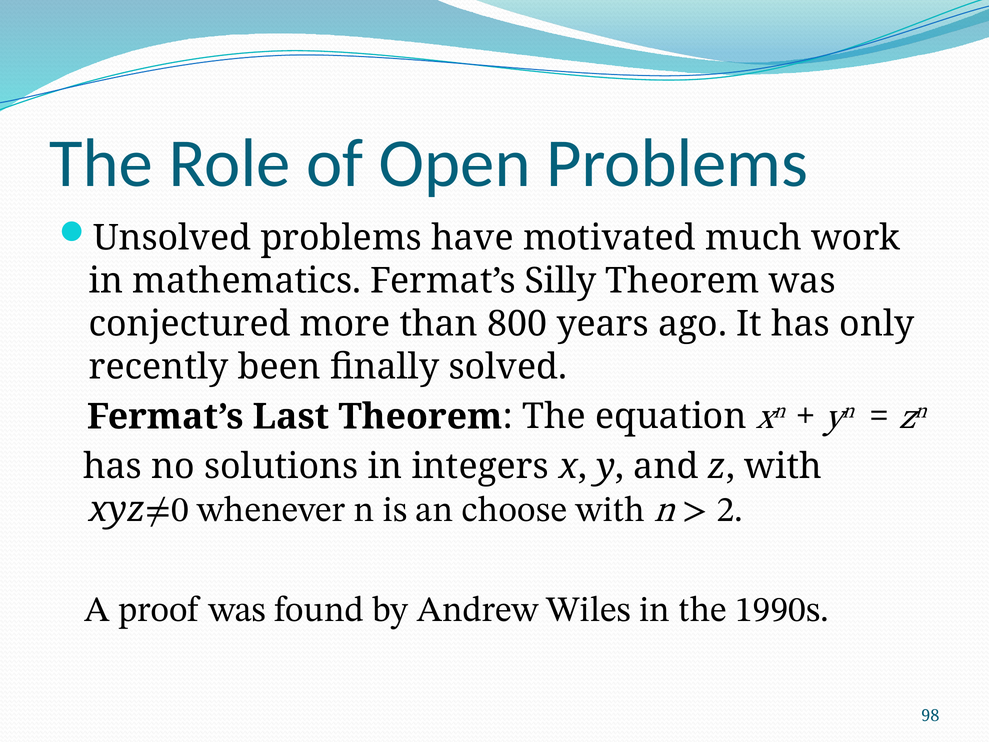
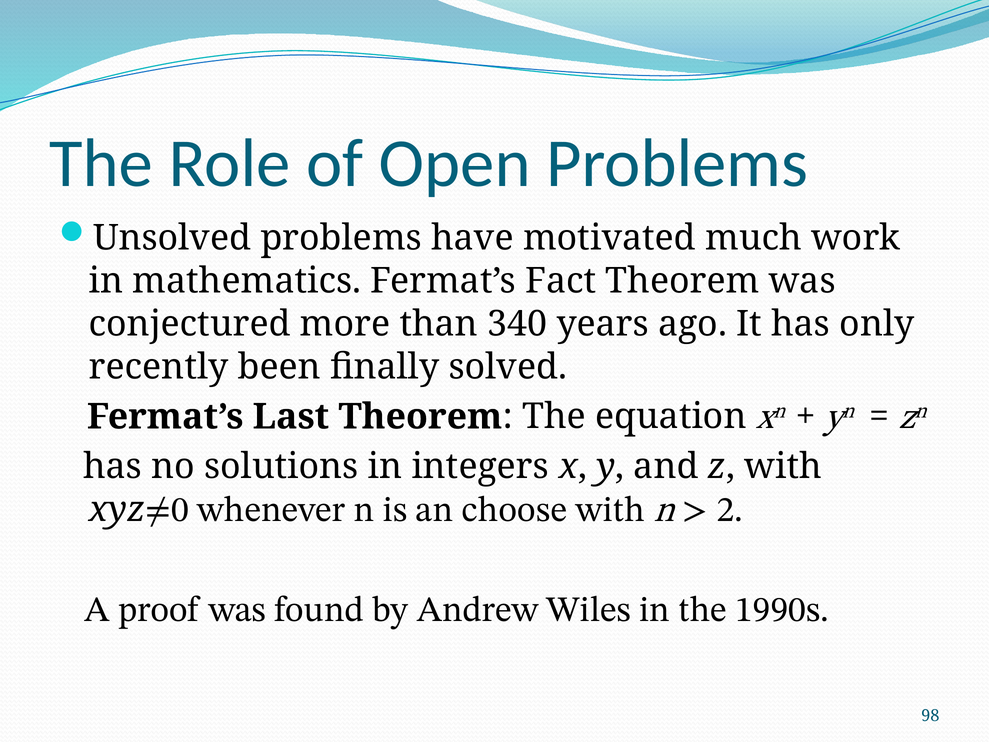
Silly: Silly -> Fact
800: 800 -> 340
